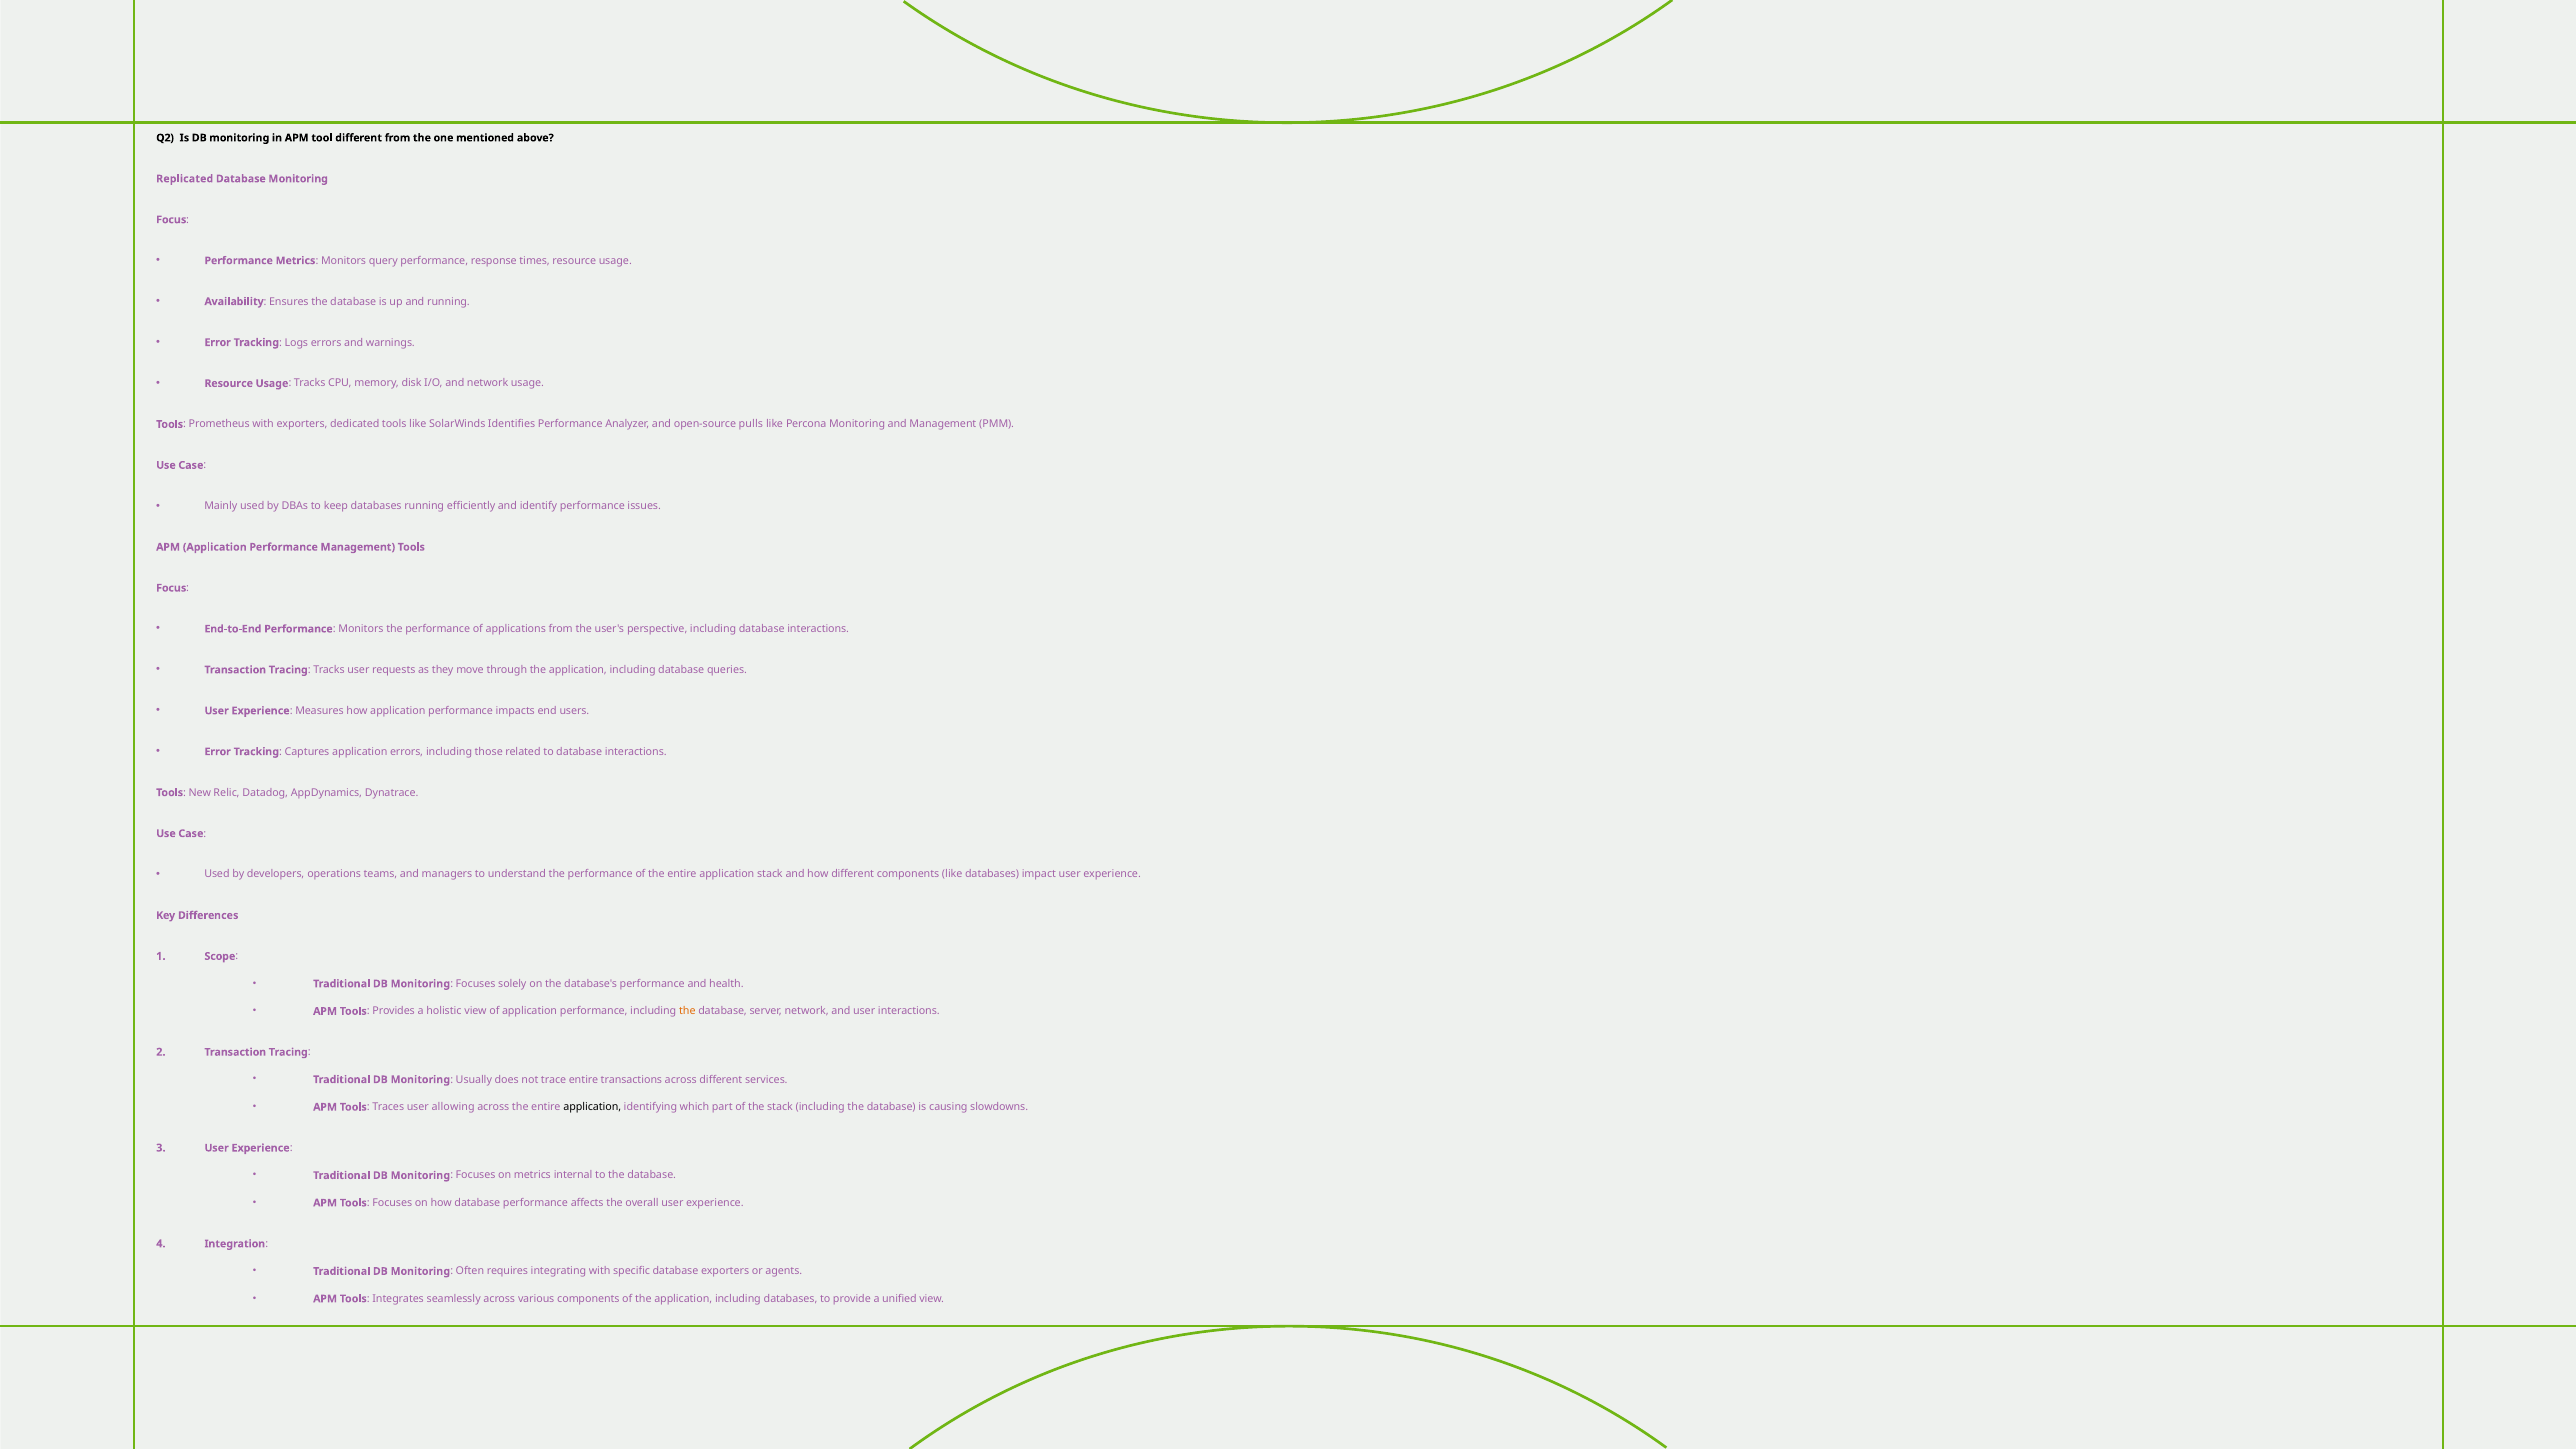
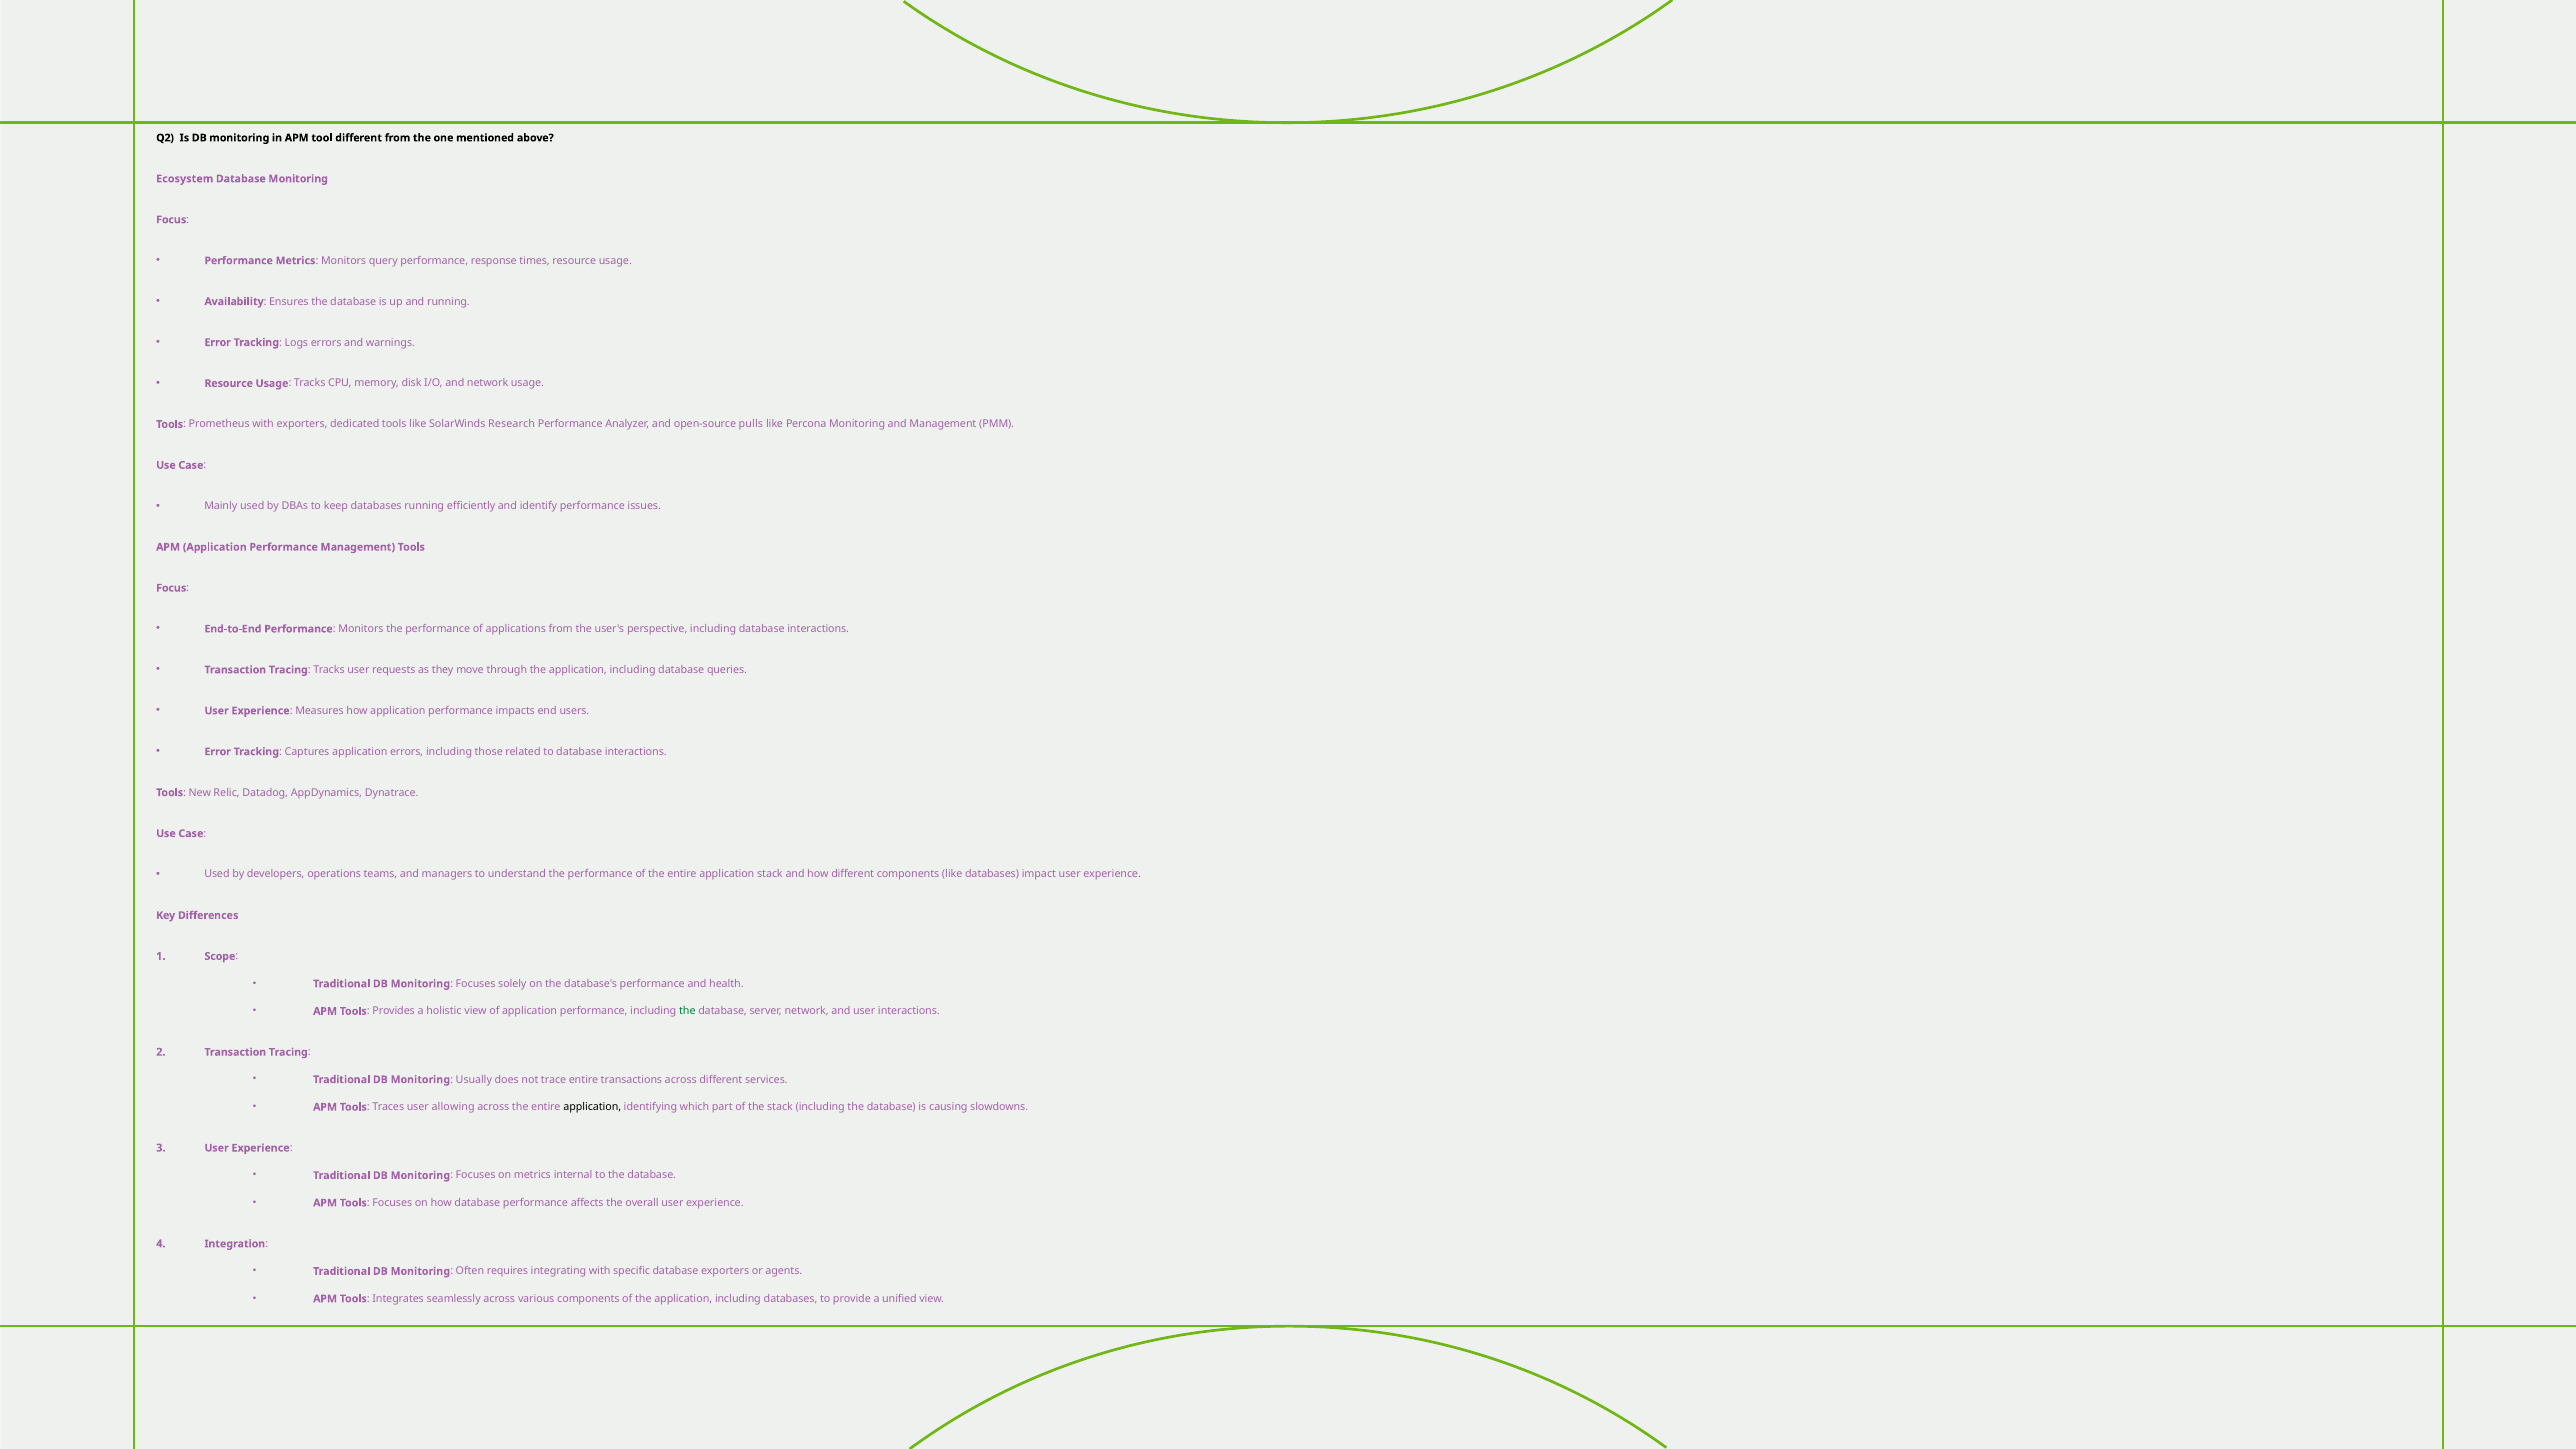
Replicated: Replicated -> Ecosystem
Identifies: Identifies -> Research
the at (687, 1011) colour: orange -> green
